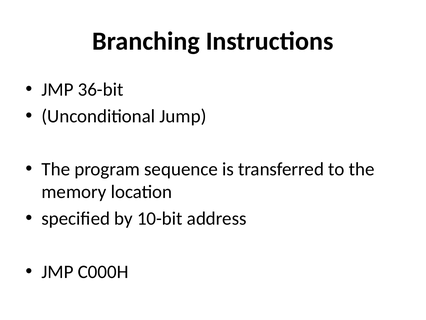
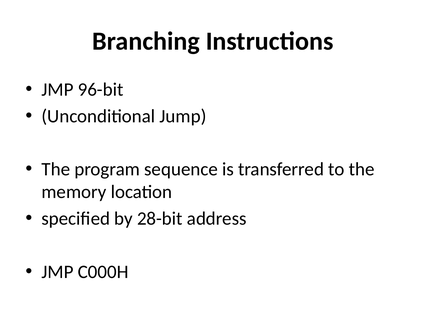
36-bit: 36-bit -> 96-bit
10-bit: 10-bit -> 28-bit
